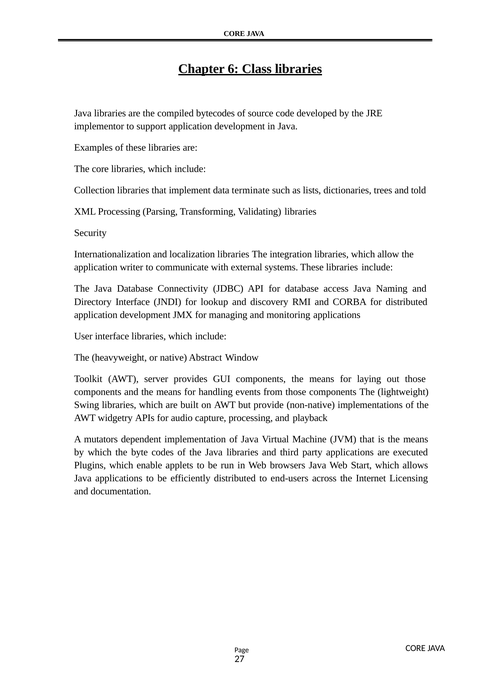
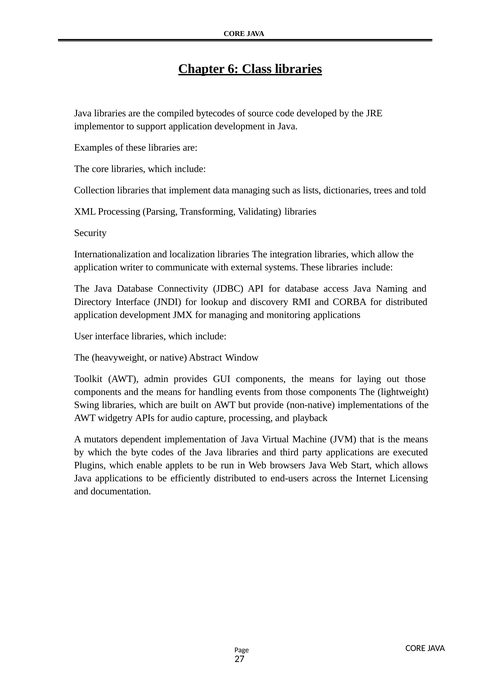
data terminate: terminate -> managing
server: server -> admin
